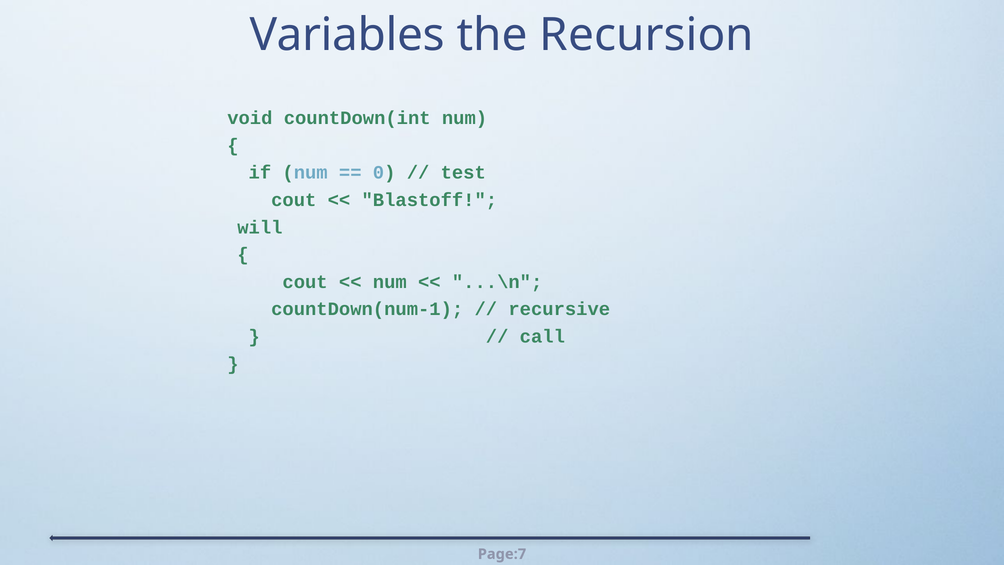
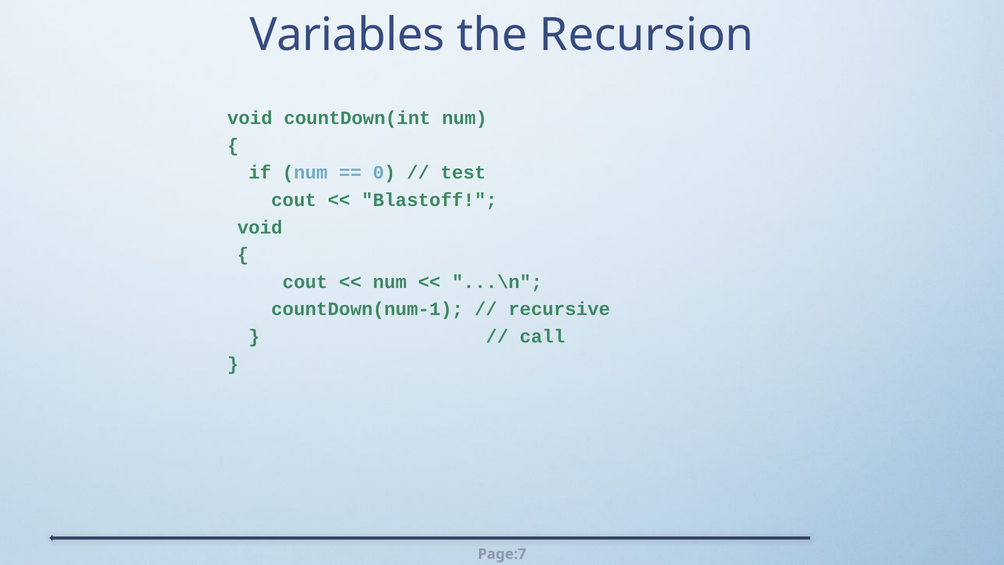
will at (260, 227): will -> void
